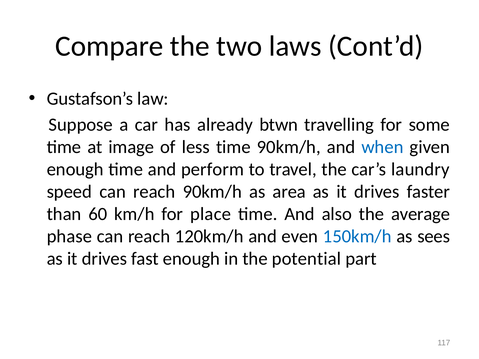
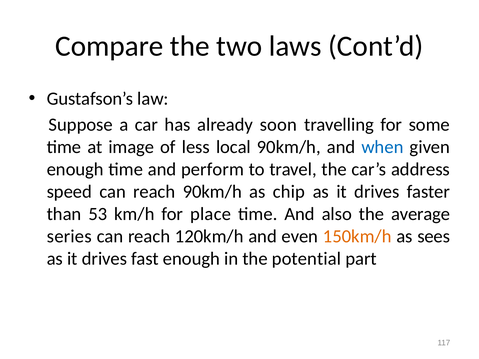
btwn: btwn -> soon
less time: time -> local
laundry: laundry -> address
area: area -> chip
60: 60 -> 53
phase: phase -> series
150km/h colour: blue -> orange
